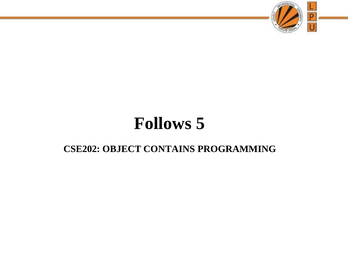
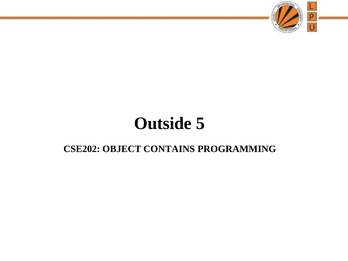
Follows: Follows -> Outside
